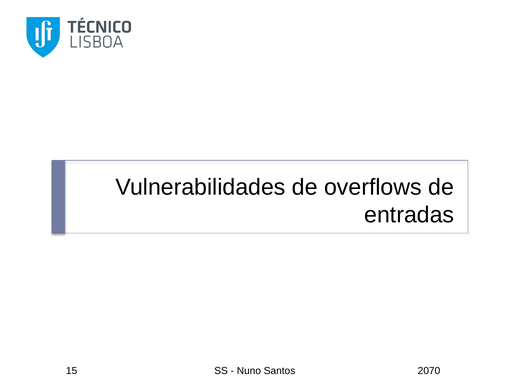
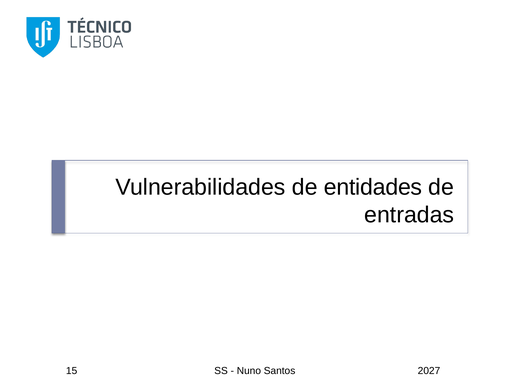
overflows: overflows -> entidades
2070: 2070 -> 2027
